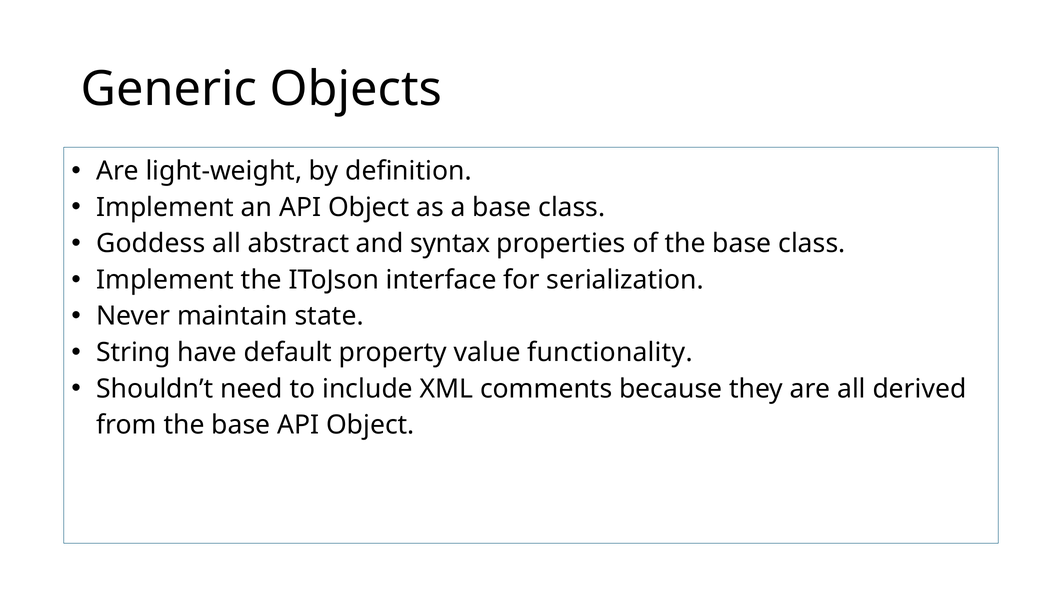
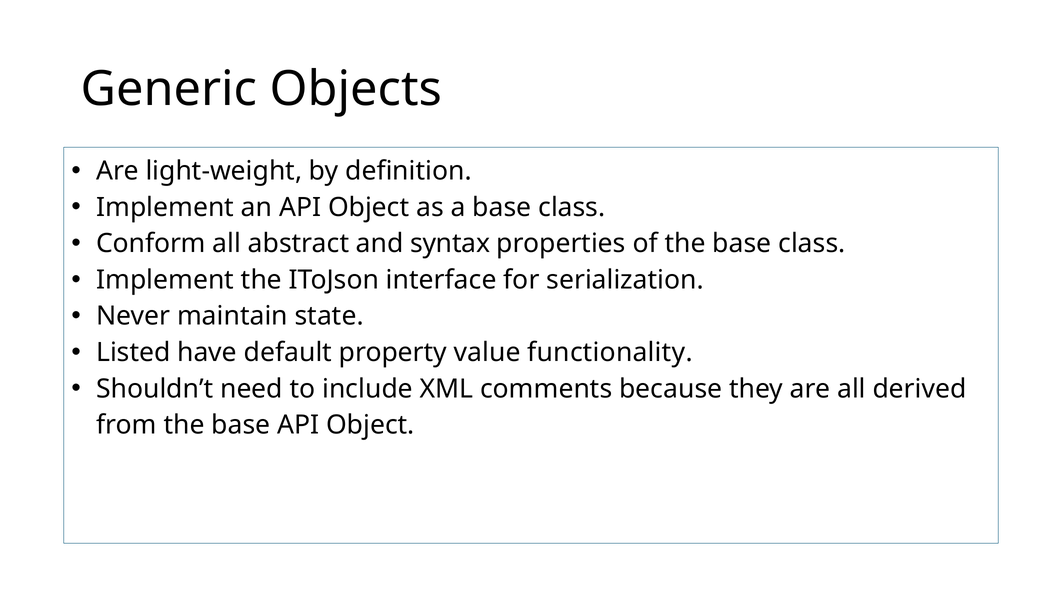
Goddess: Goddess -> Conform
String: String -> Listed
